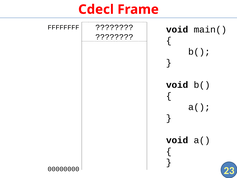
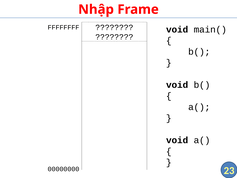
Cdecl: Cdecl -> Nhập
